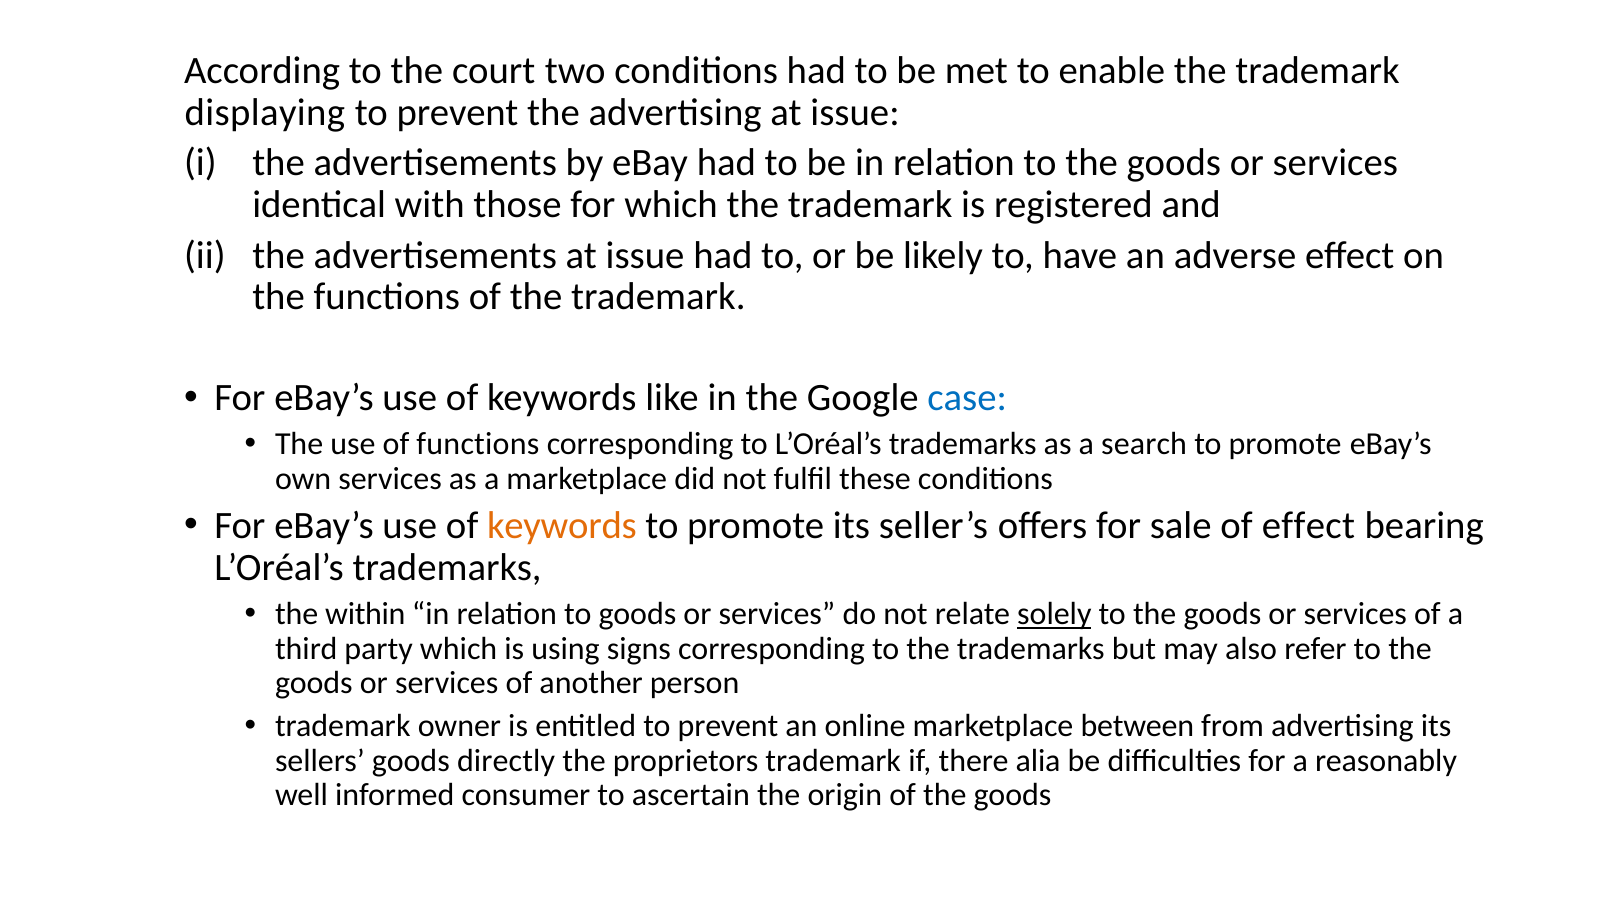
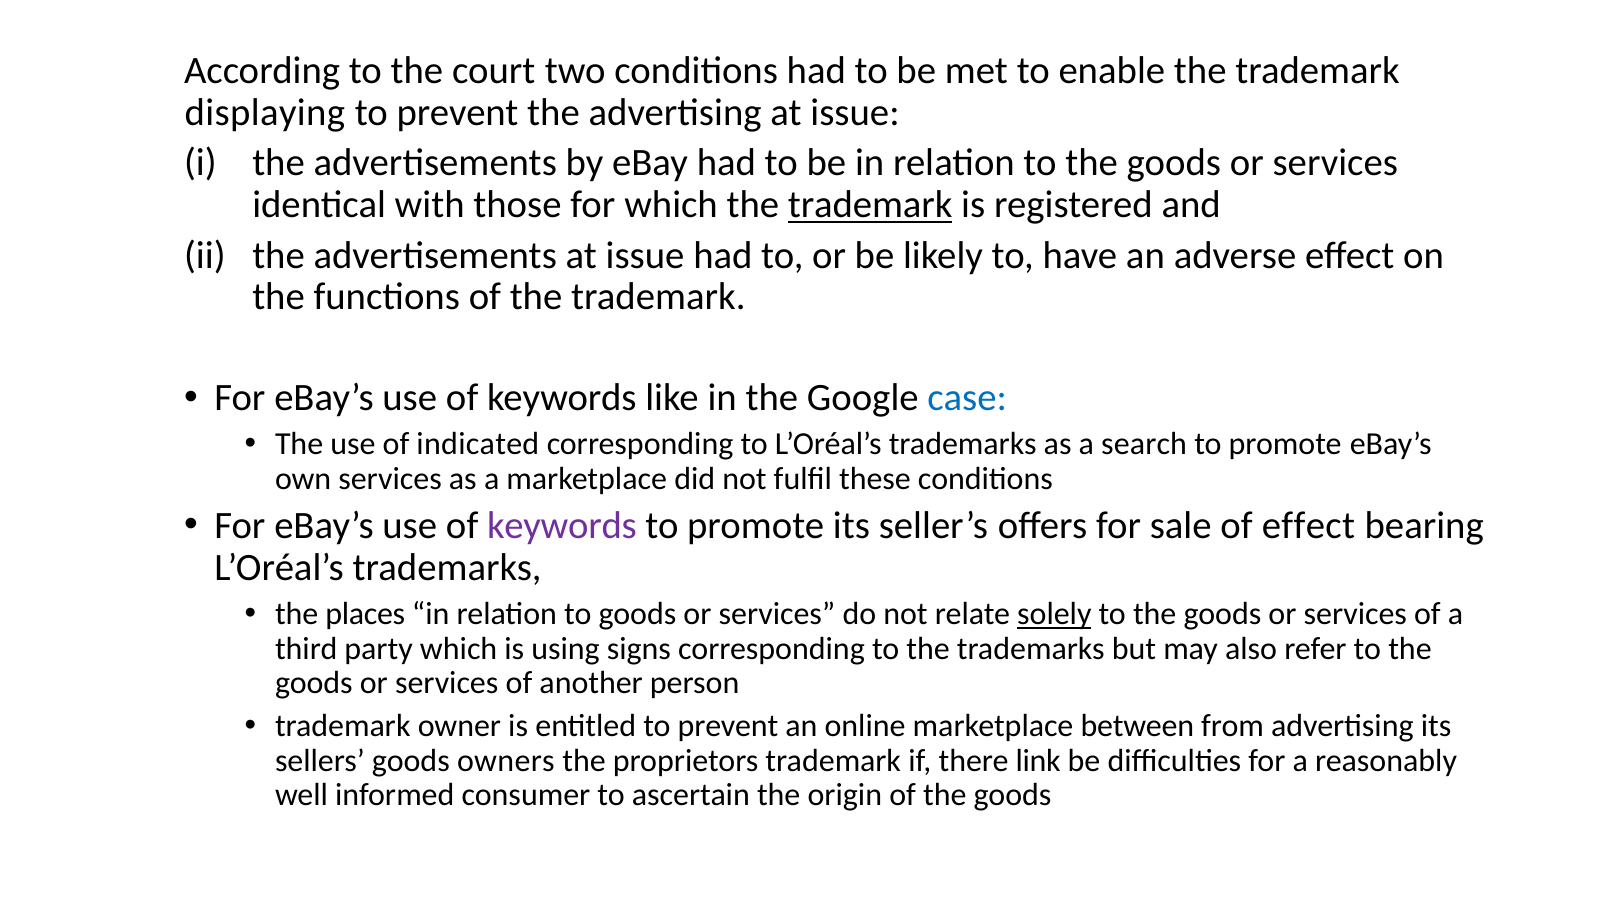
trademark at (870, 205) underline: none -> present
of functions: functions -> indicated
keywords at (562, 525) colour: orange -> purple
within: within -> places
directly: directly -> owners
alia: alia -> link
